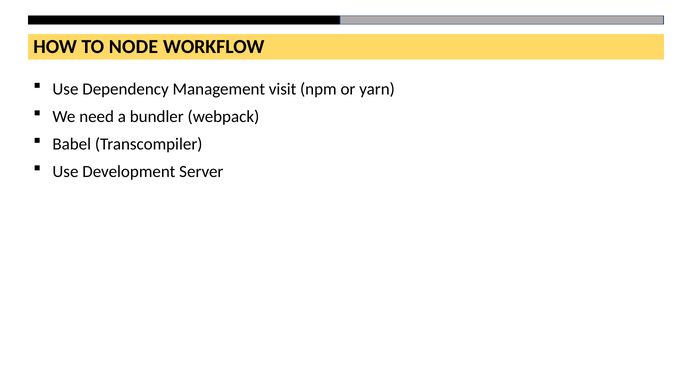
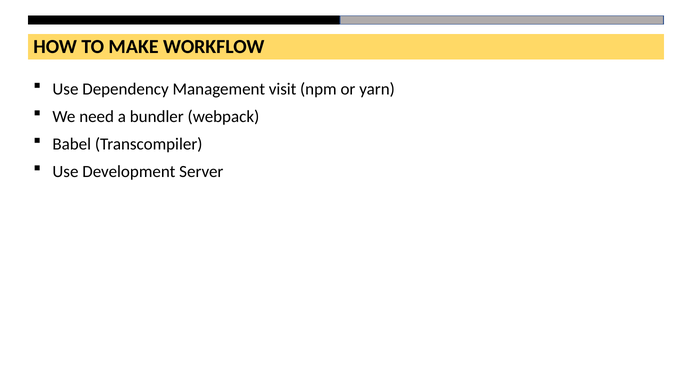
NODE: NODE -> MAKE
